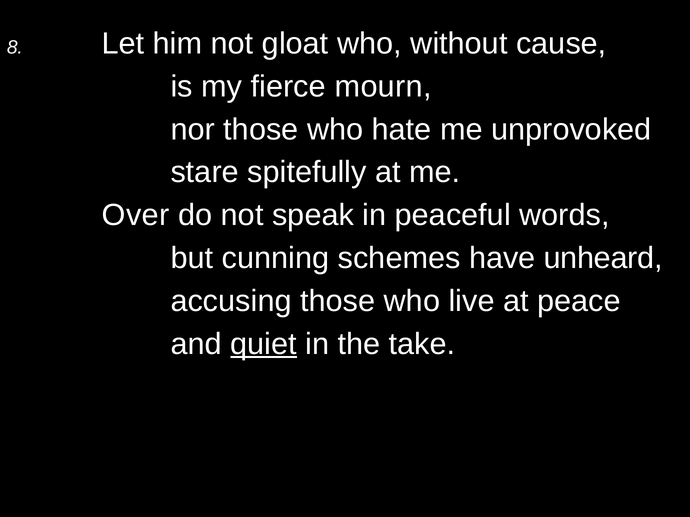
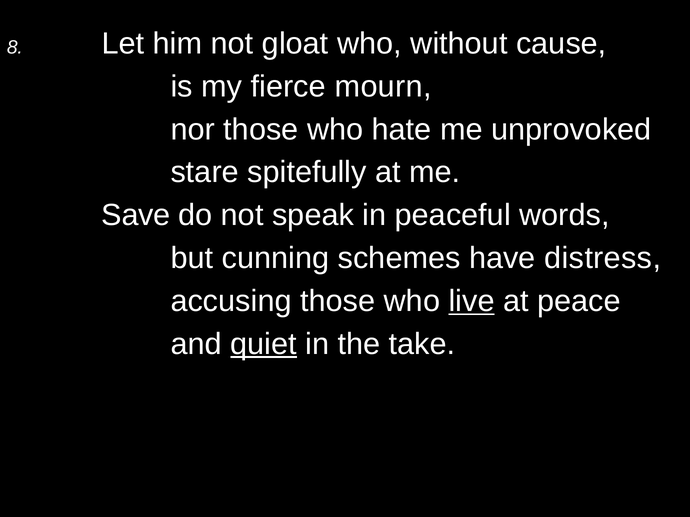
Over: Over -> Save
unheard: unheard -> distress
live underline: none -> present
